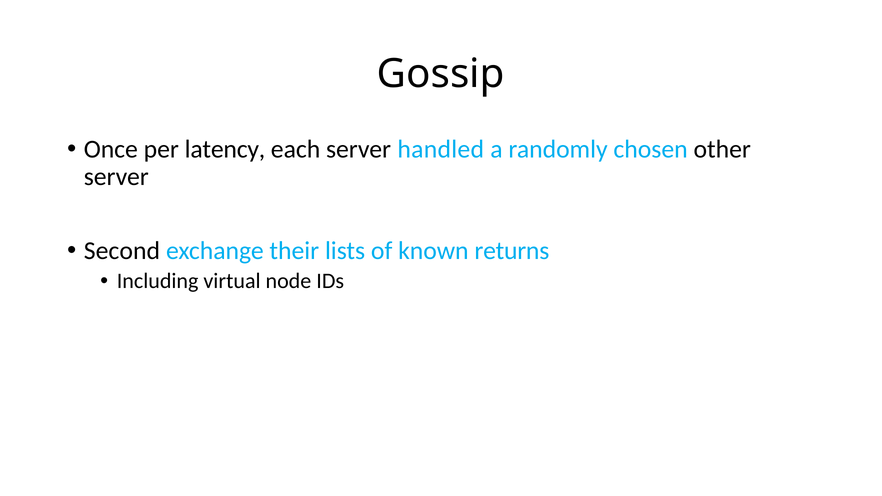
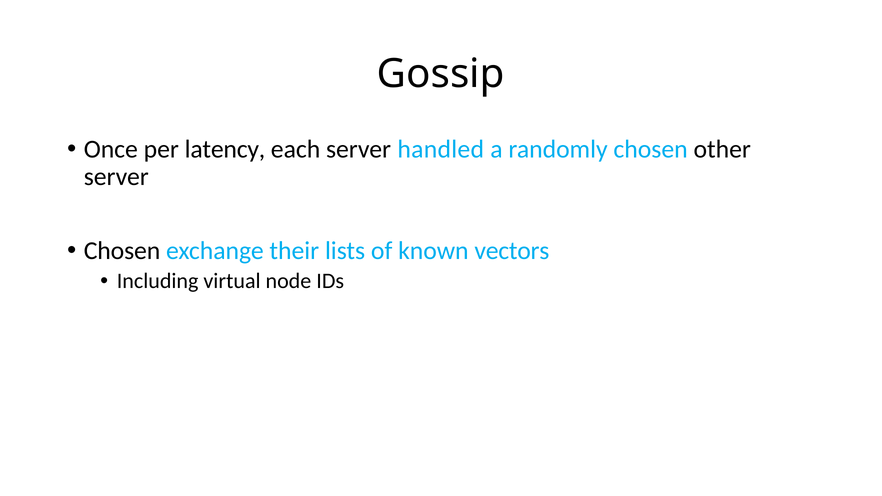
Second at (122, 251): Second -> Chosen
returns: returns -> vectors
